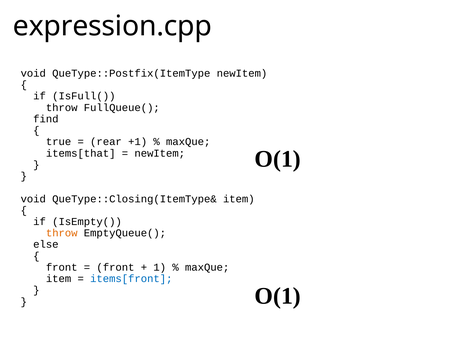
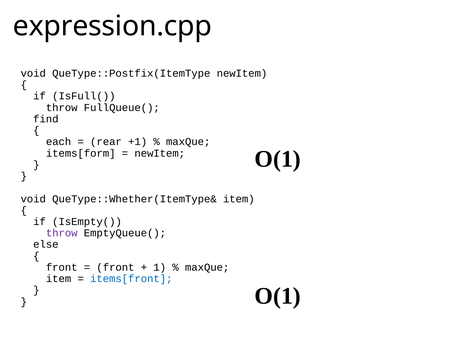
true: true -> each
items[that: items[that -> items[form
QueType::Closing(ItemType&: QueType::Closing(ItemType& -> QueType::Whether(ItemType&
throw at (62, 233) colour: orange -> purple
